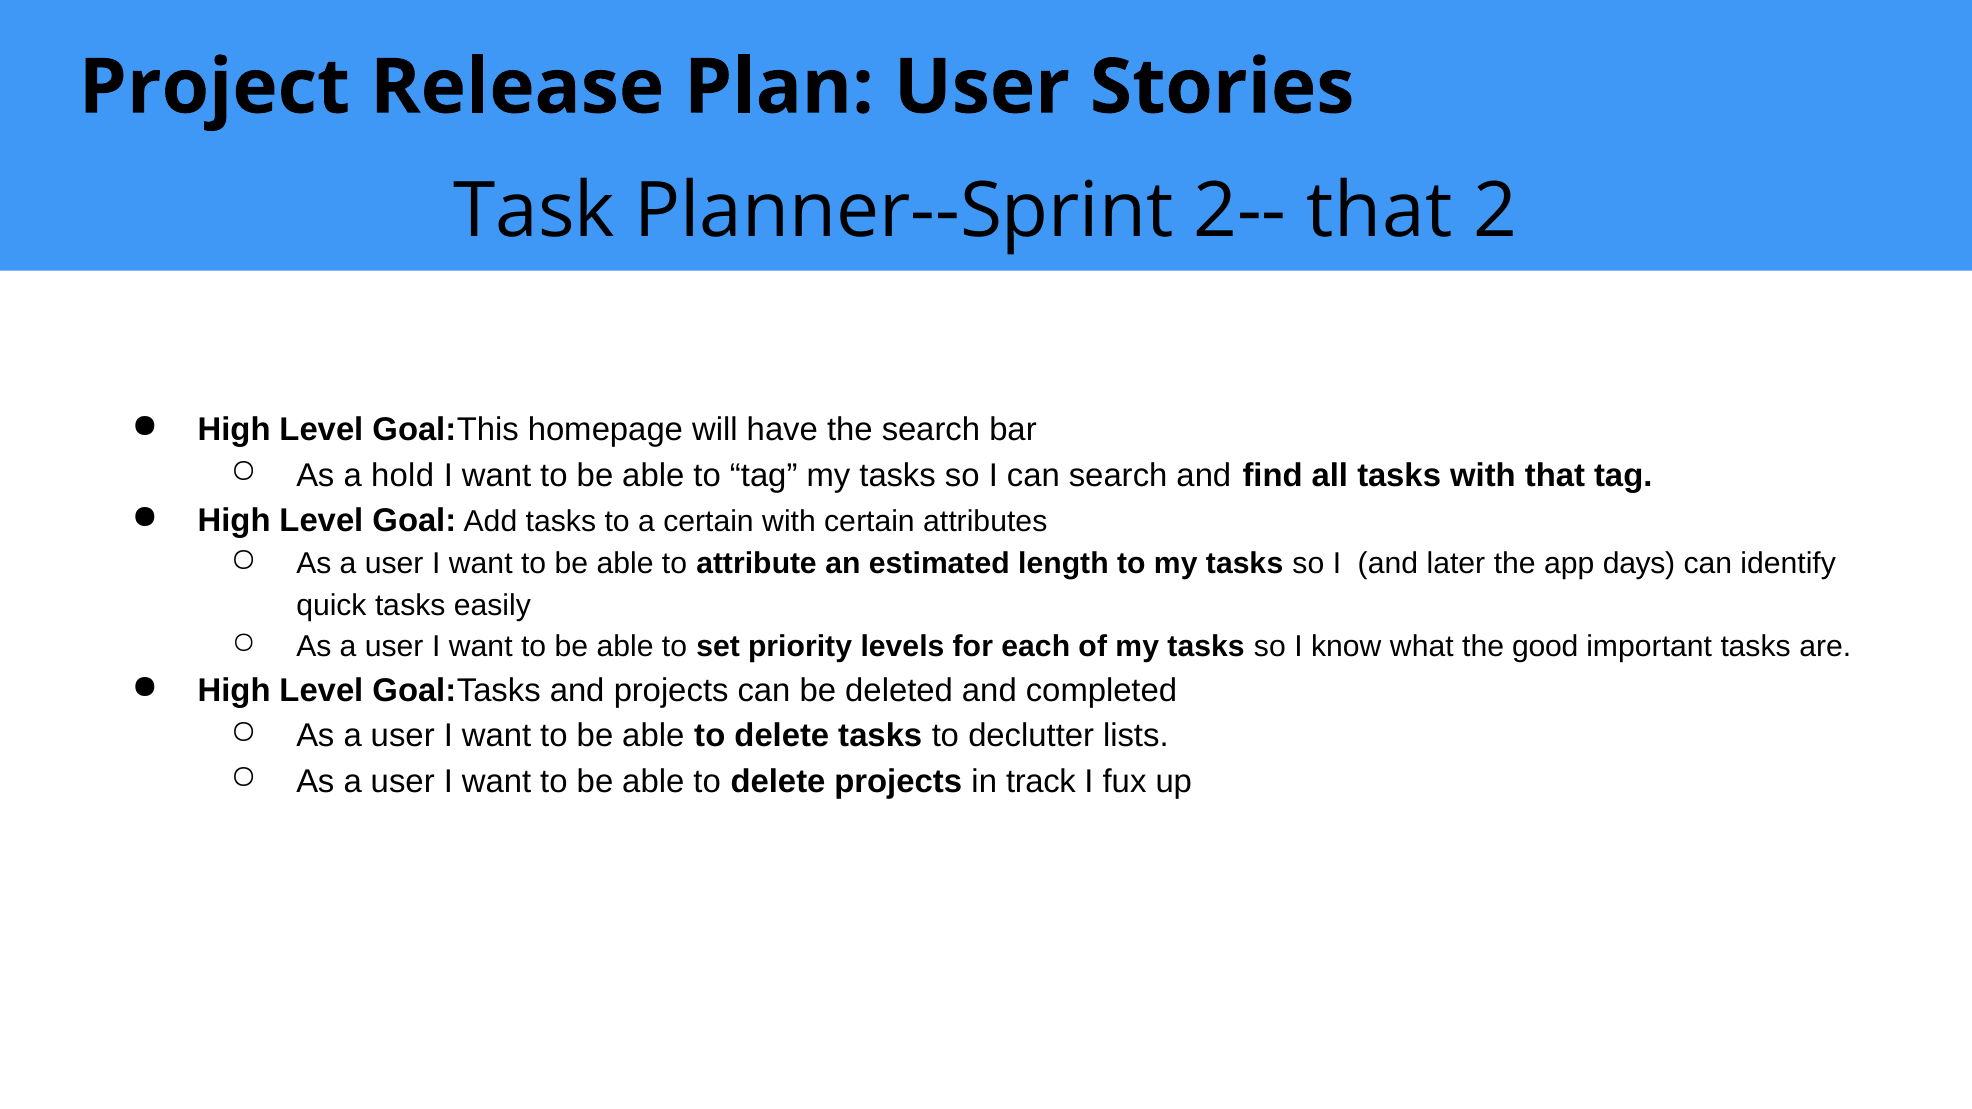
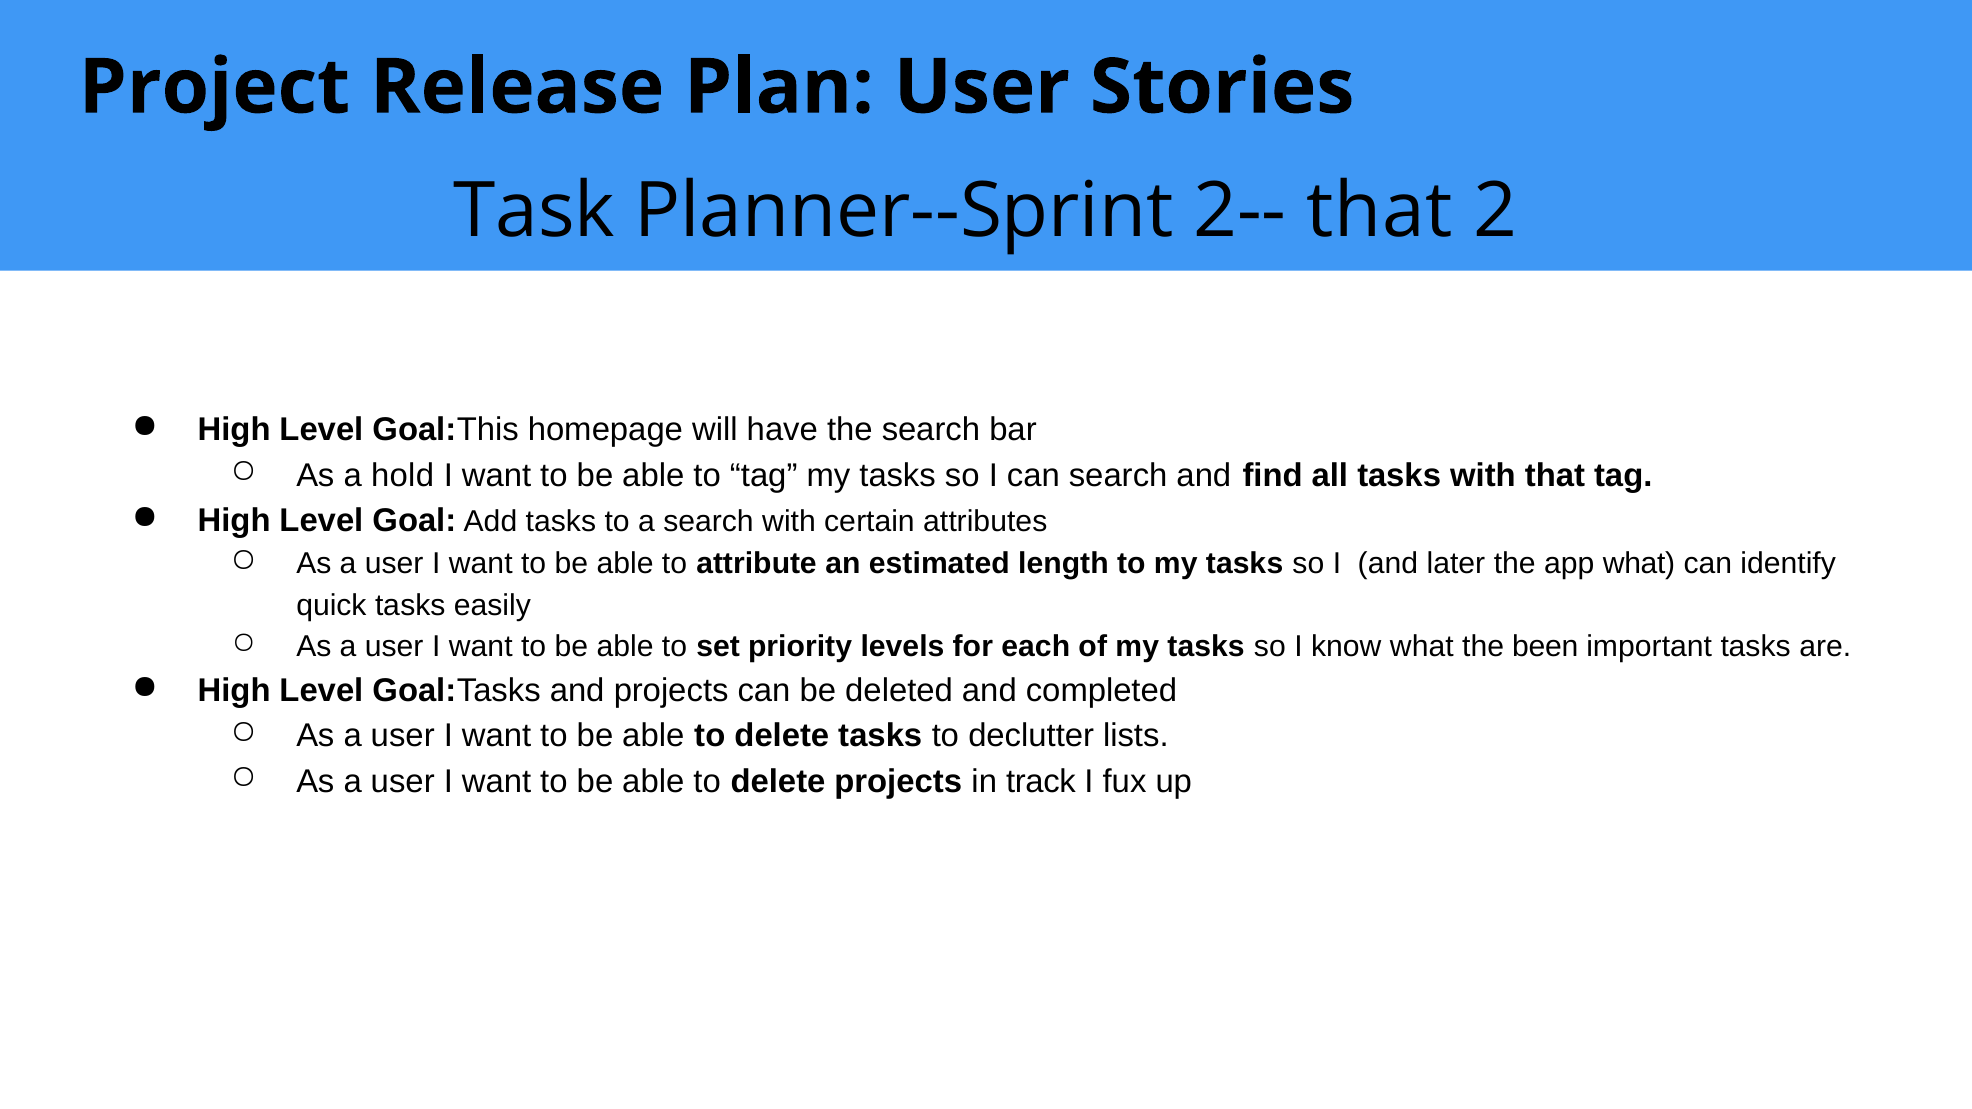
a certain: certain -> search
app days: days -> what
good: good -> been
